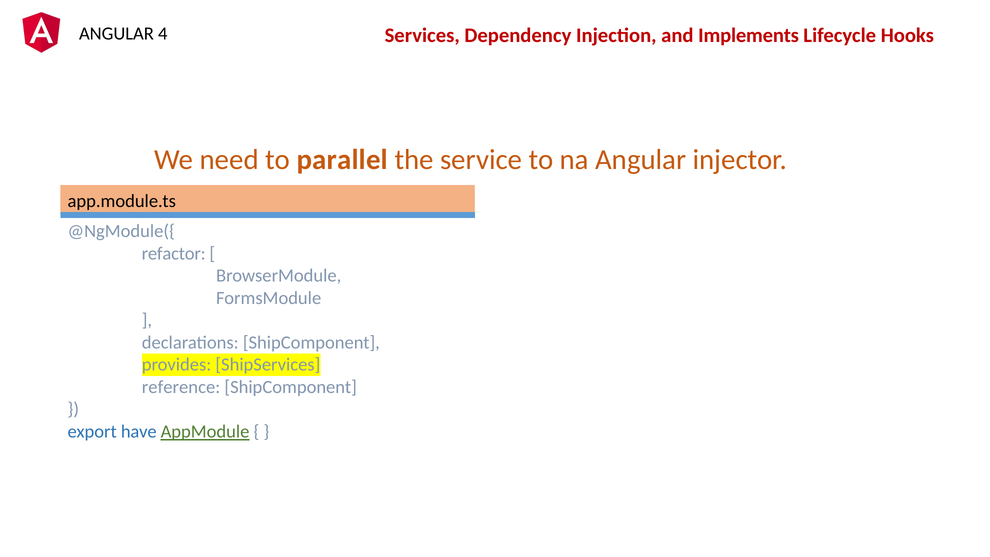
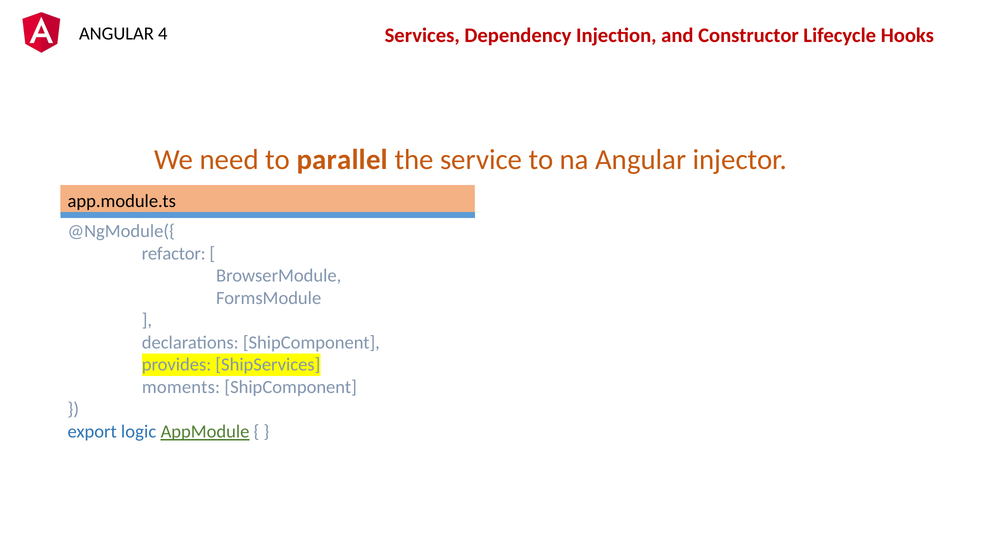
Implements: Implements -> Constructor
reference: reference -> moments
have: have -> logic
